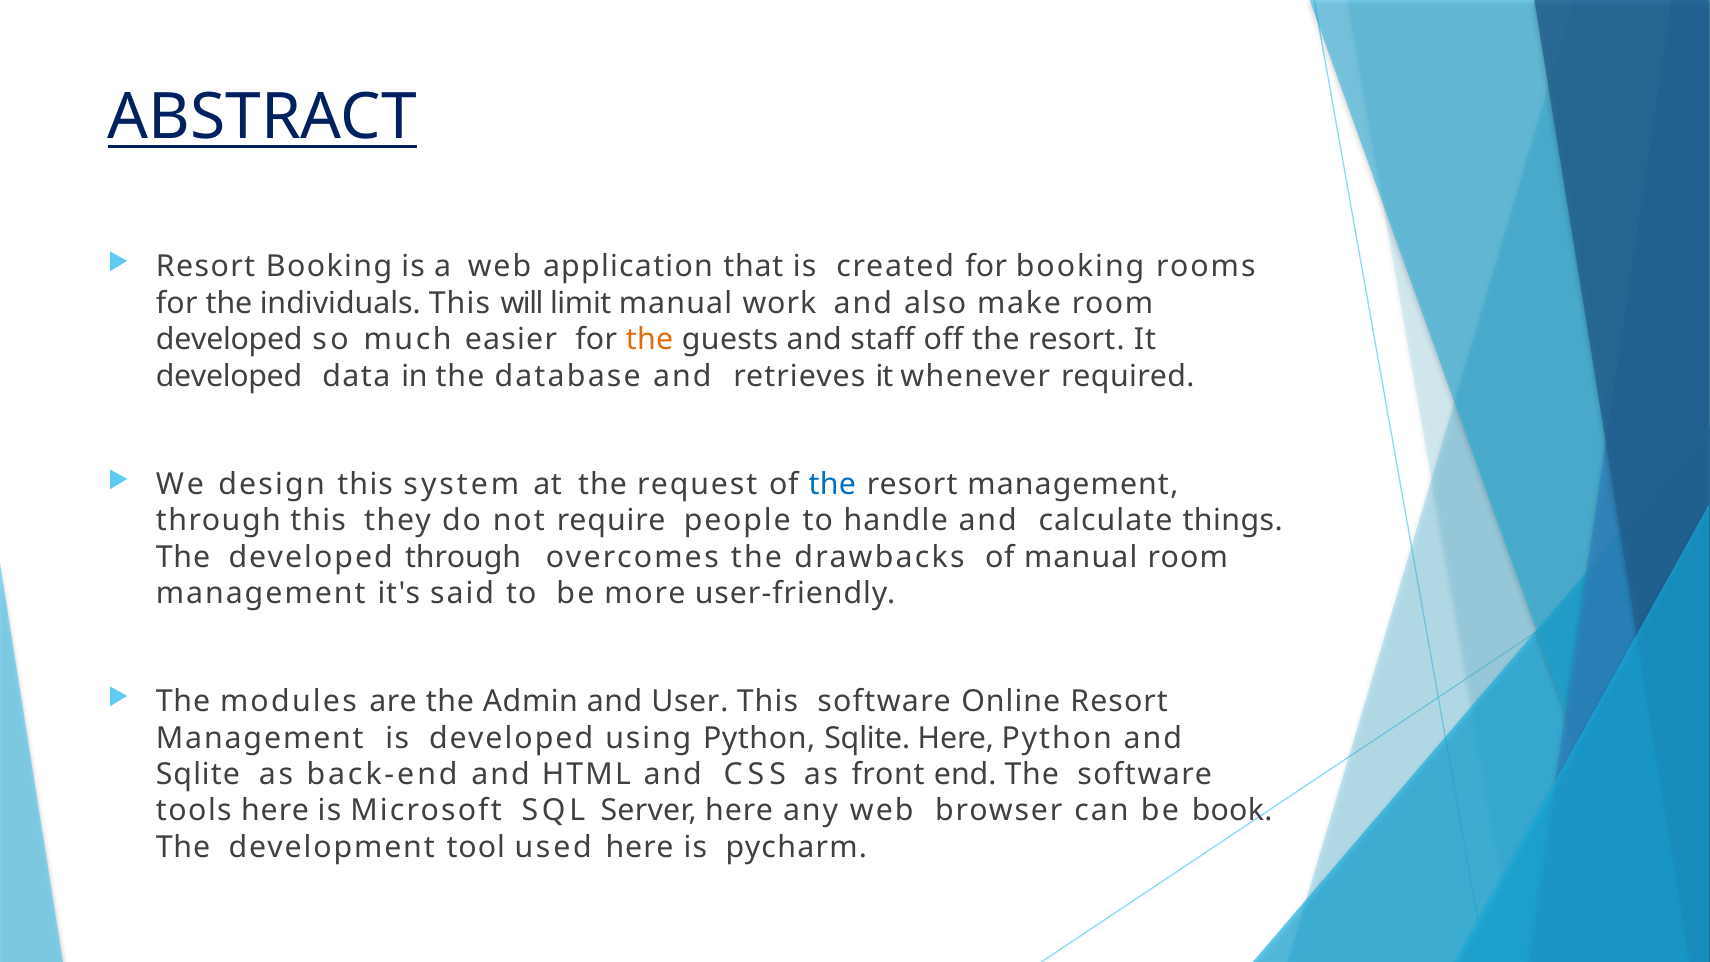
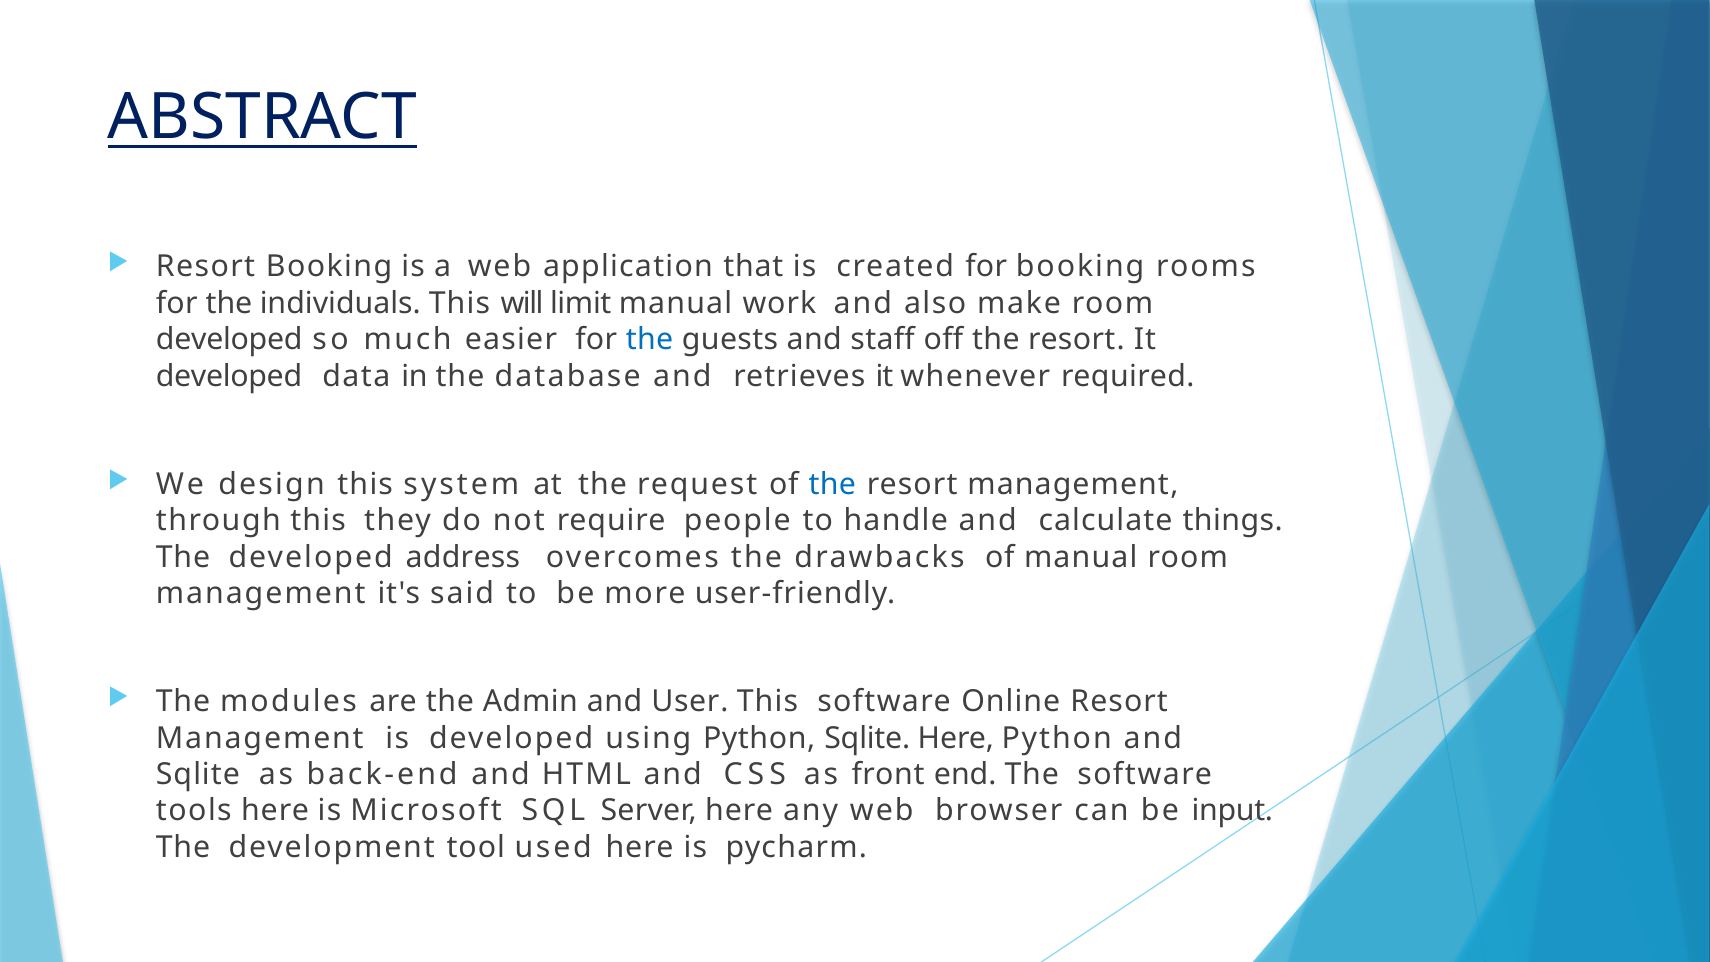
the at (650, 340) colour: orange -> blue
developed through: through -> address
book: book -> input
